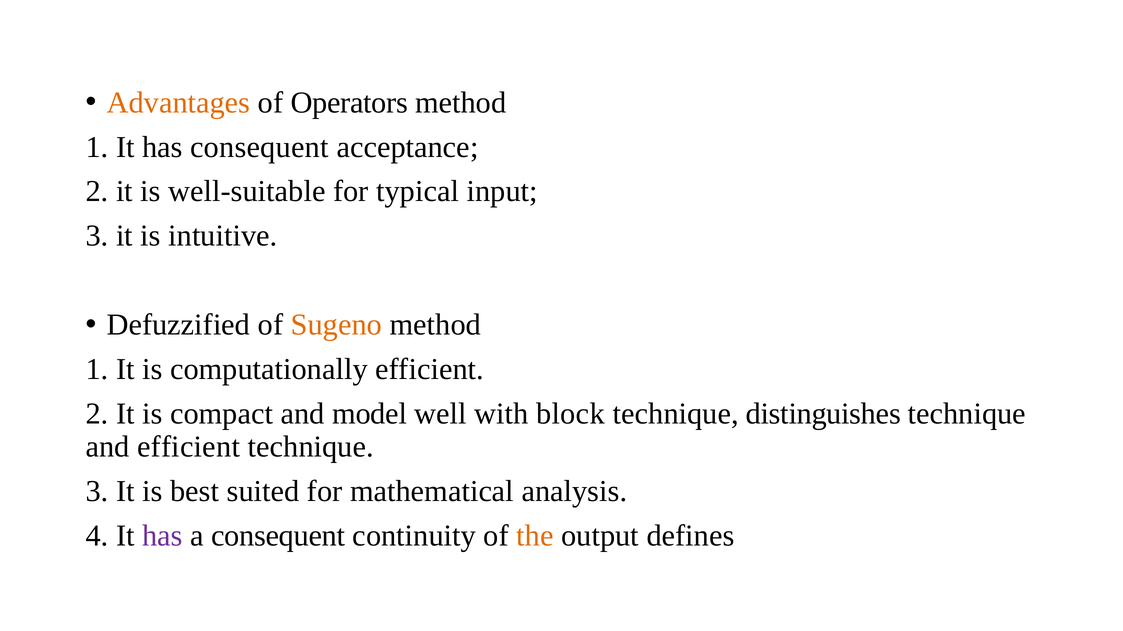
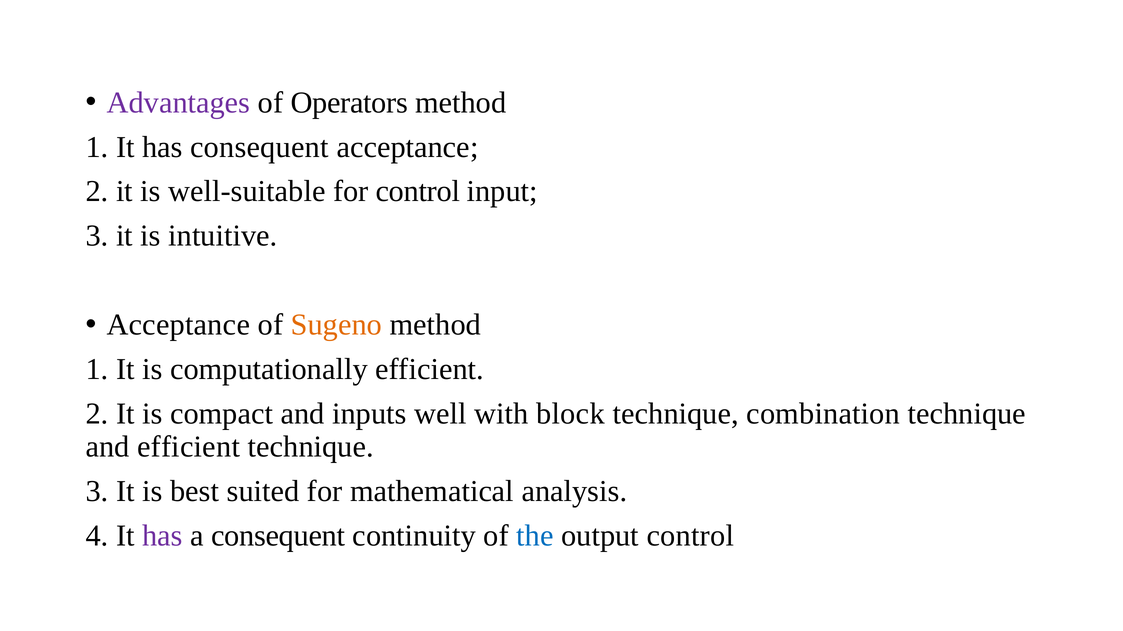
Advantages colour: orange -> purple
for typical: typical -> control
Defuzzified at (178, 325): Defuzzified -> Acceptance
model: model -> inputs
distinguishes: distinguishes -> combination
the colour: orange -> blue
output defines: defines -> control
